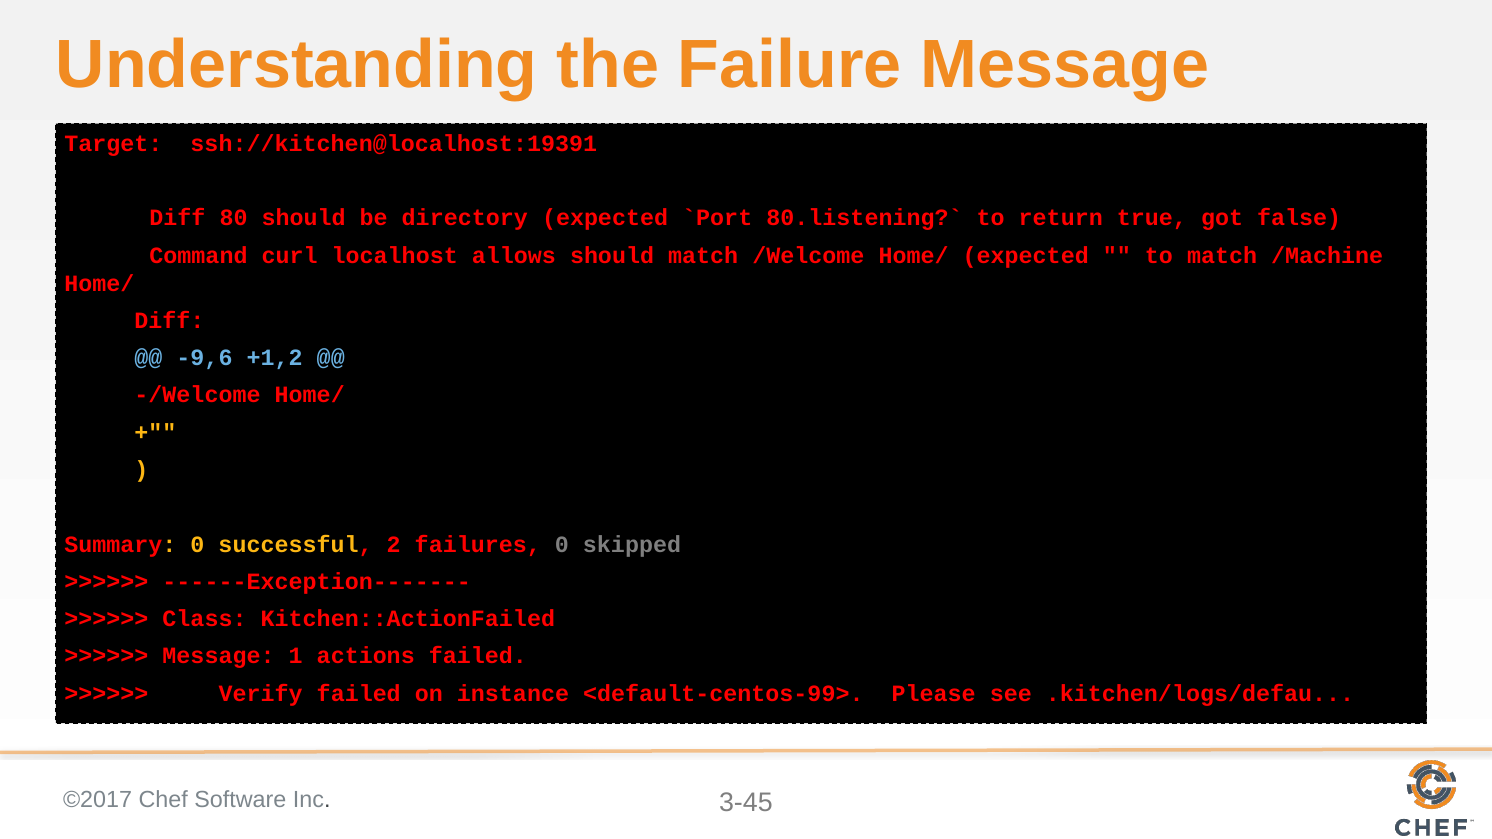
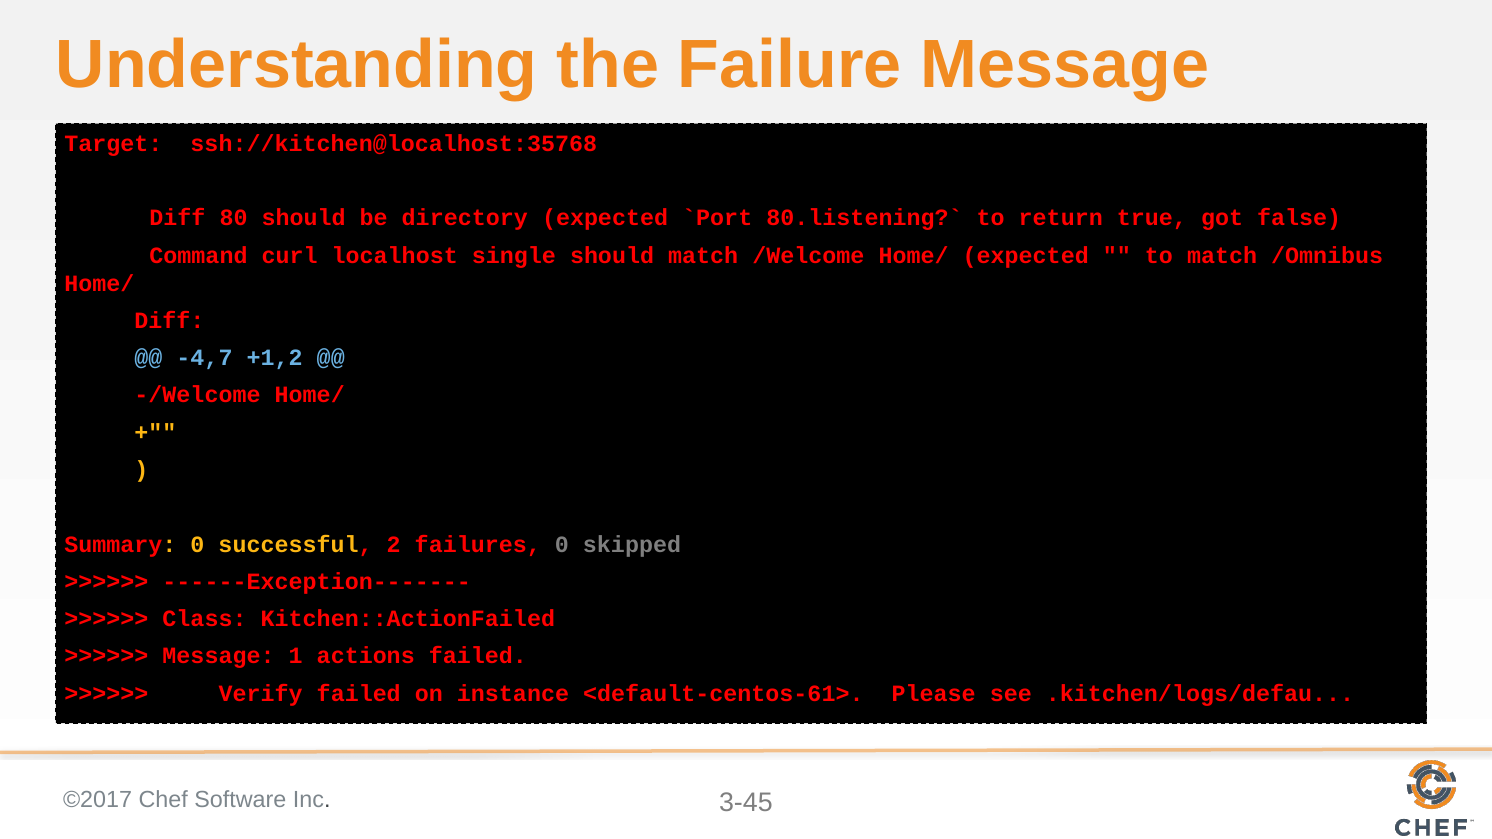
ssh://kitchen@localhost:19391: ssh://kitchen@localhost:19391 -> ssh://kitchen@localhost:35768
allows: allows -> single
/Machine: /Machine -> /Omnibus
-9,6: -9,6 -> -4,7
<default-centos-99>: <default-centos-99> -> <default-centos-61>
